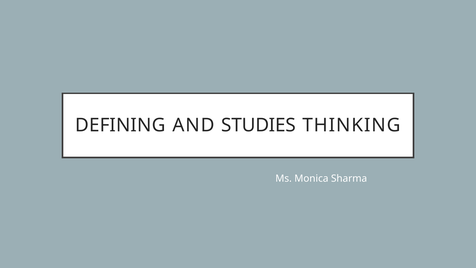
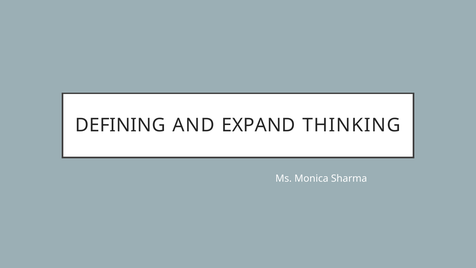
STUDIES: STUDIES -> EXPAND
